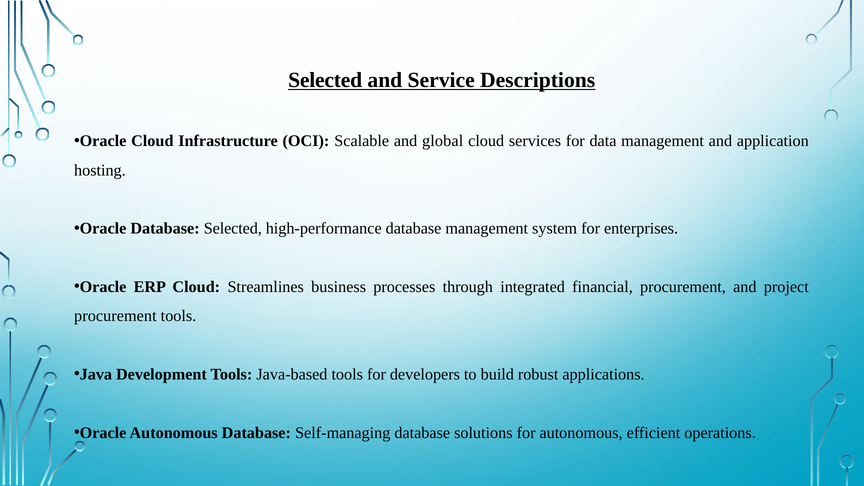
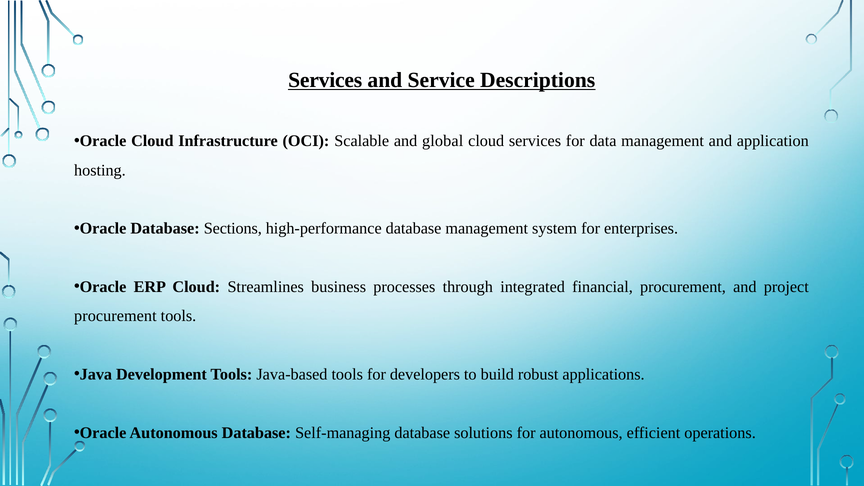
Selected at (325, 80): Selected -> Services
Database Selected: Selected -> Sections
